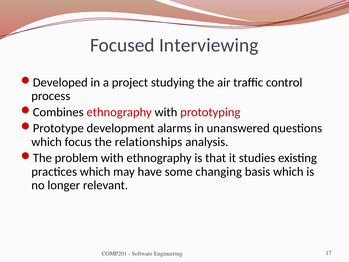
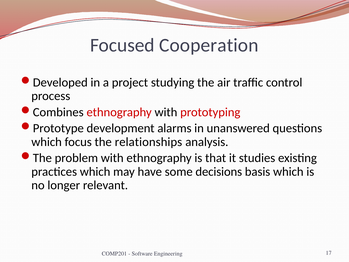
Interviewing: Interviewing -> Cooperation
changing: changing -> decisions
